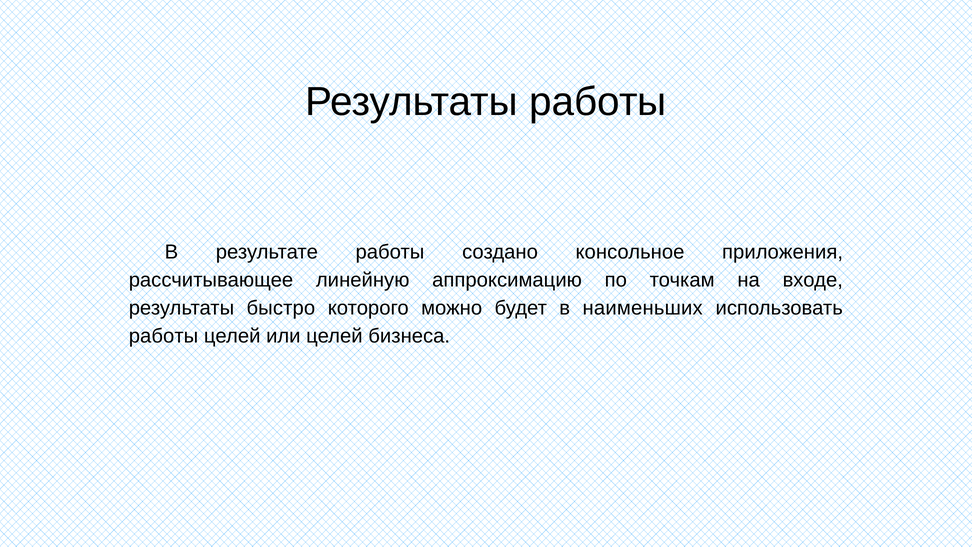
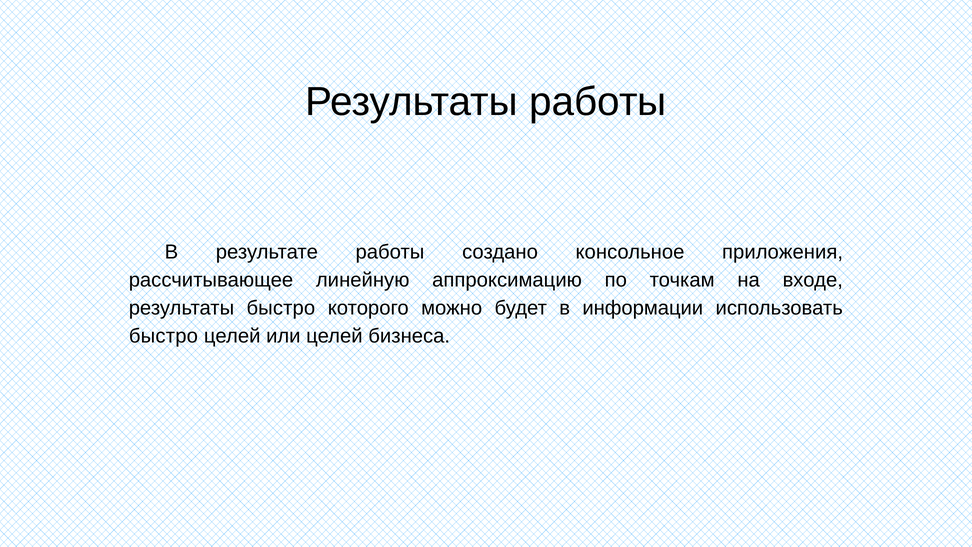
наименьших: наименьших -> информации
работы at (164, 336): работы -> быстро
